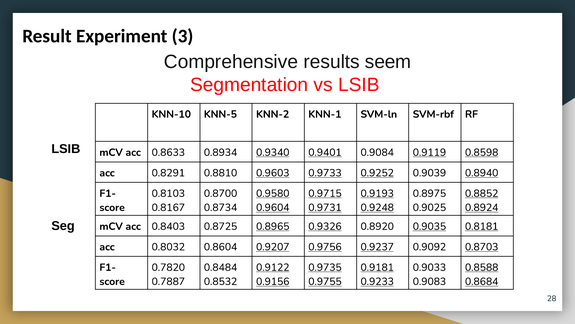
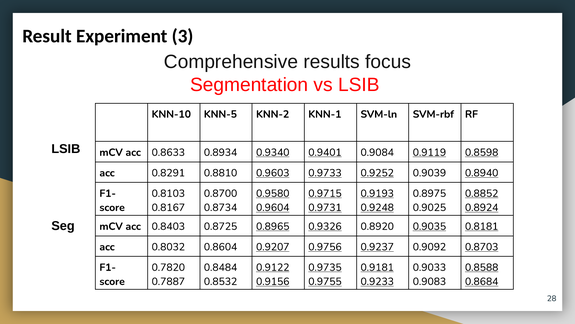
seem: seem -> focus
